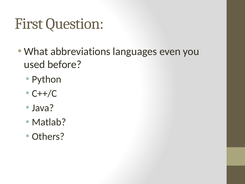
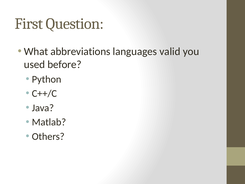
even: even -> valid
